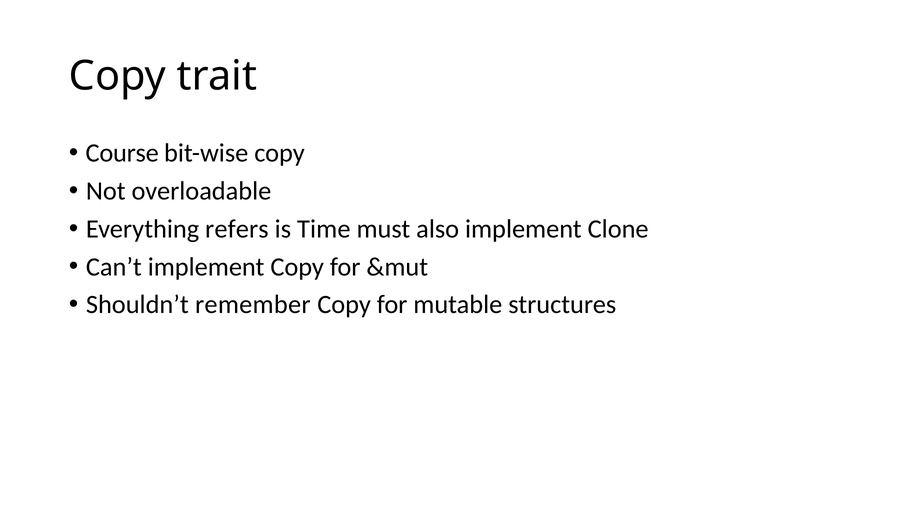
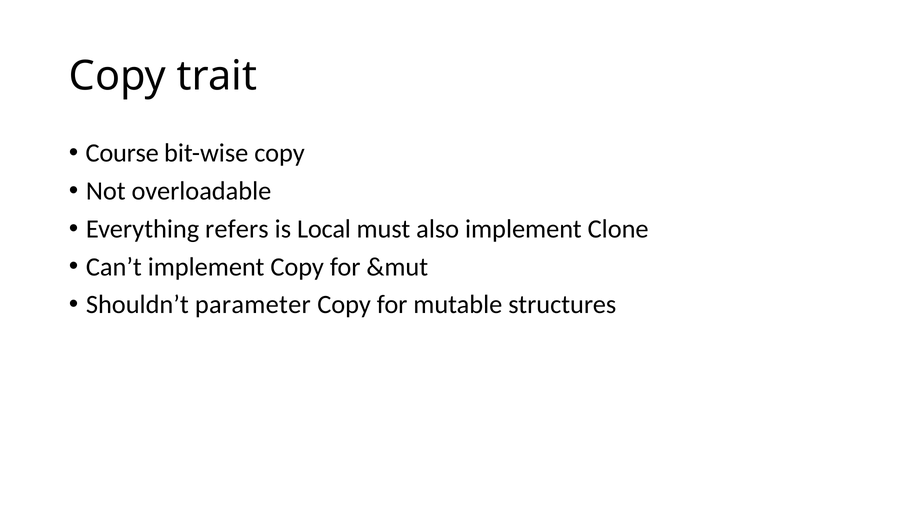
Time: Time -> Local
remember: remember -> parameter
